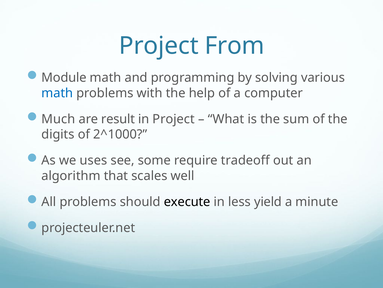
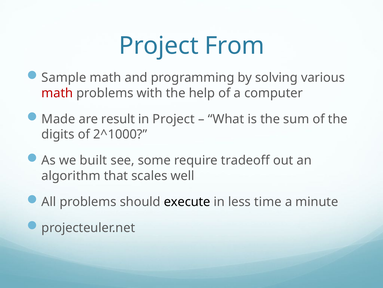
Module: Module -> Sample
math at (57, 93) colour: blue -> red
Much: Much -> Made
uses: uses -> built
yield: yield -> time
